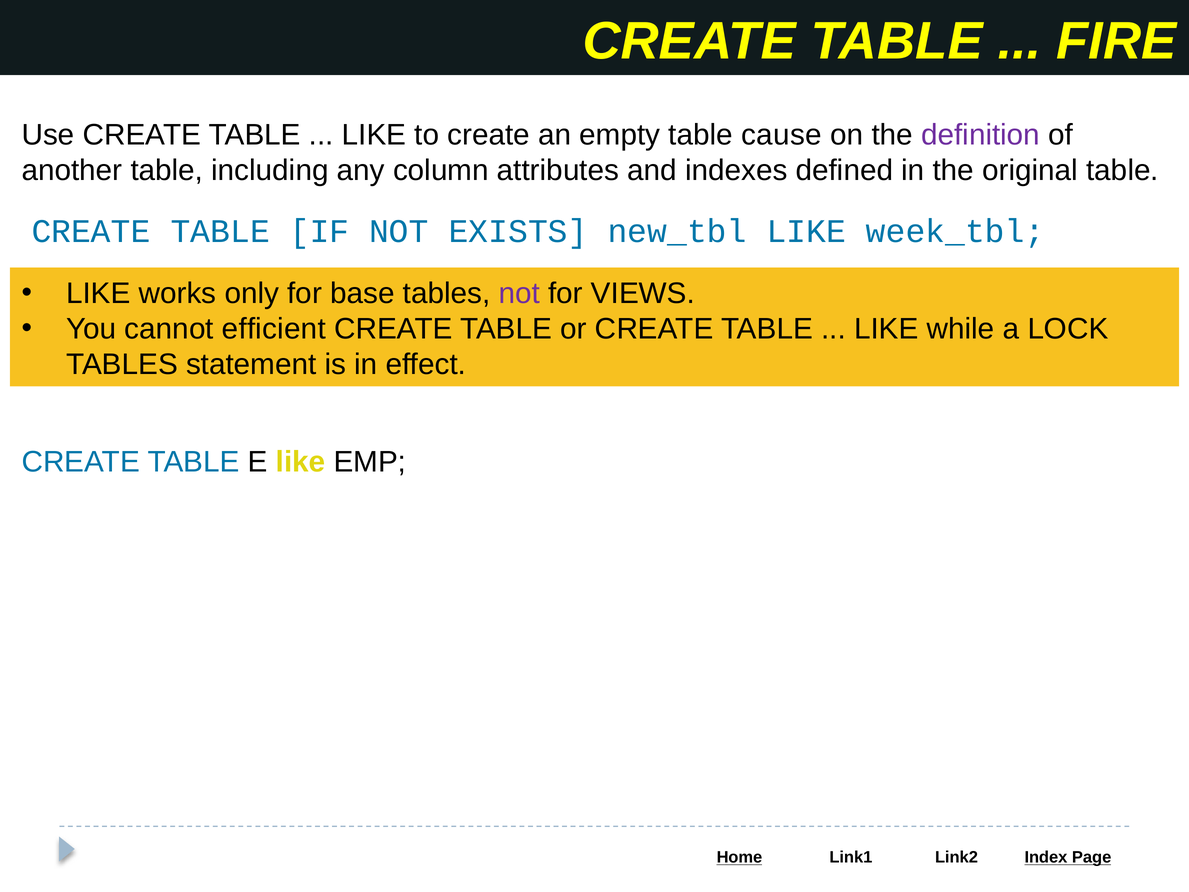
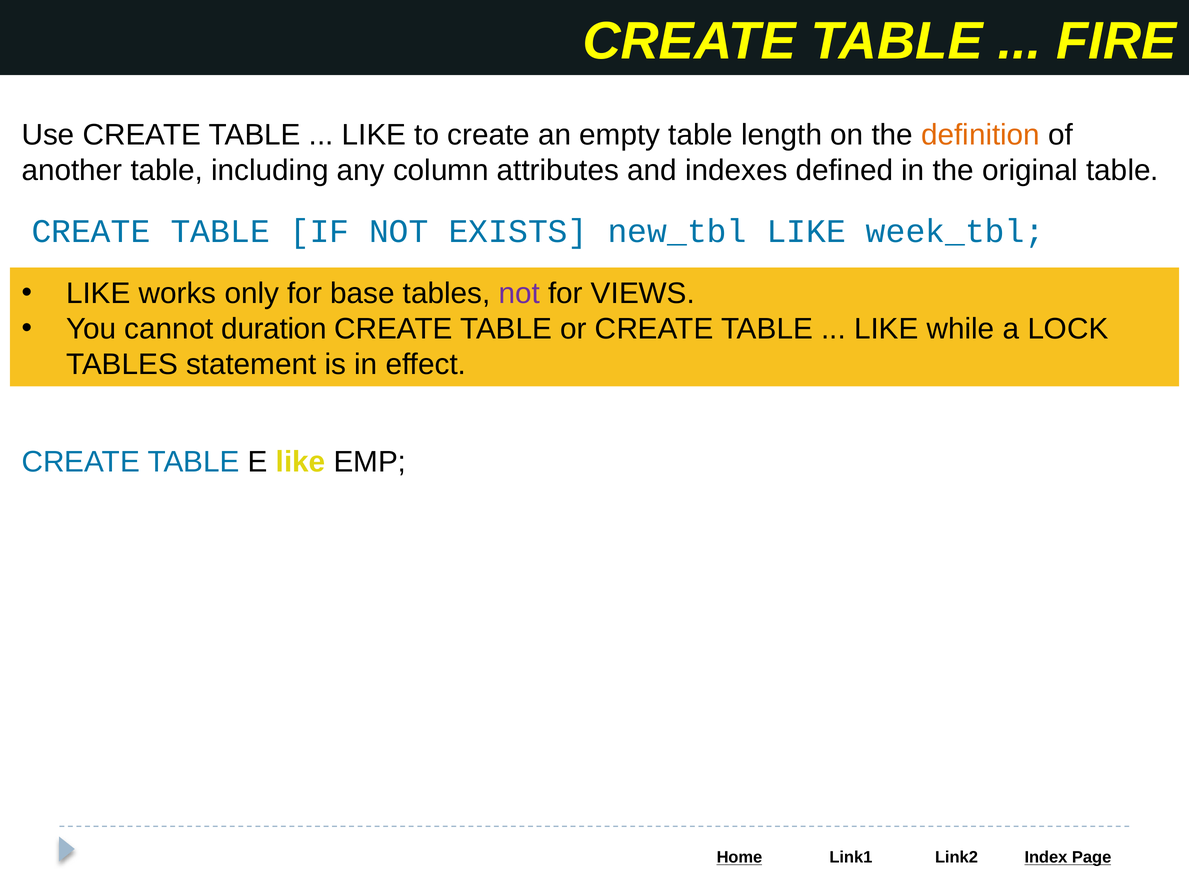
cause: cause -> length
definition colour: purple -> orange
efficient: efficient -> duration
